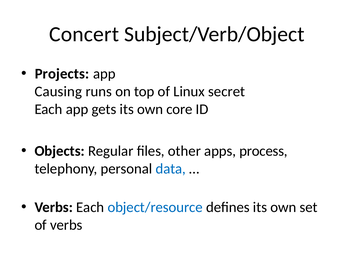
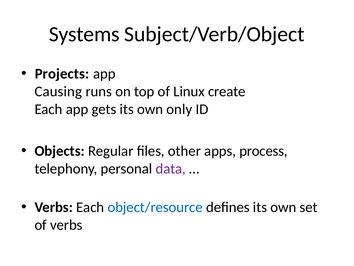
Concert: Concert -> Systems
secret: secret -> create
core: core -> only
data colour: blue -> purple
